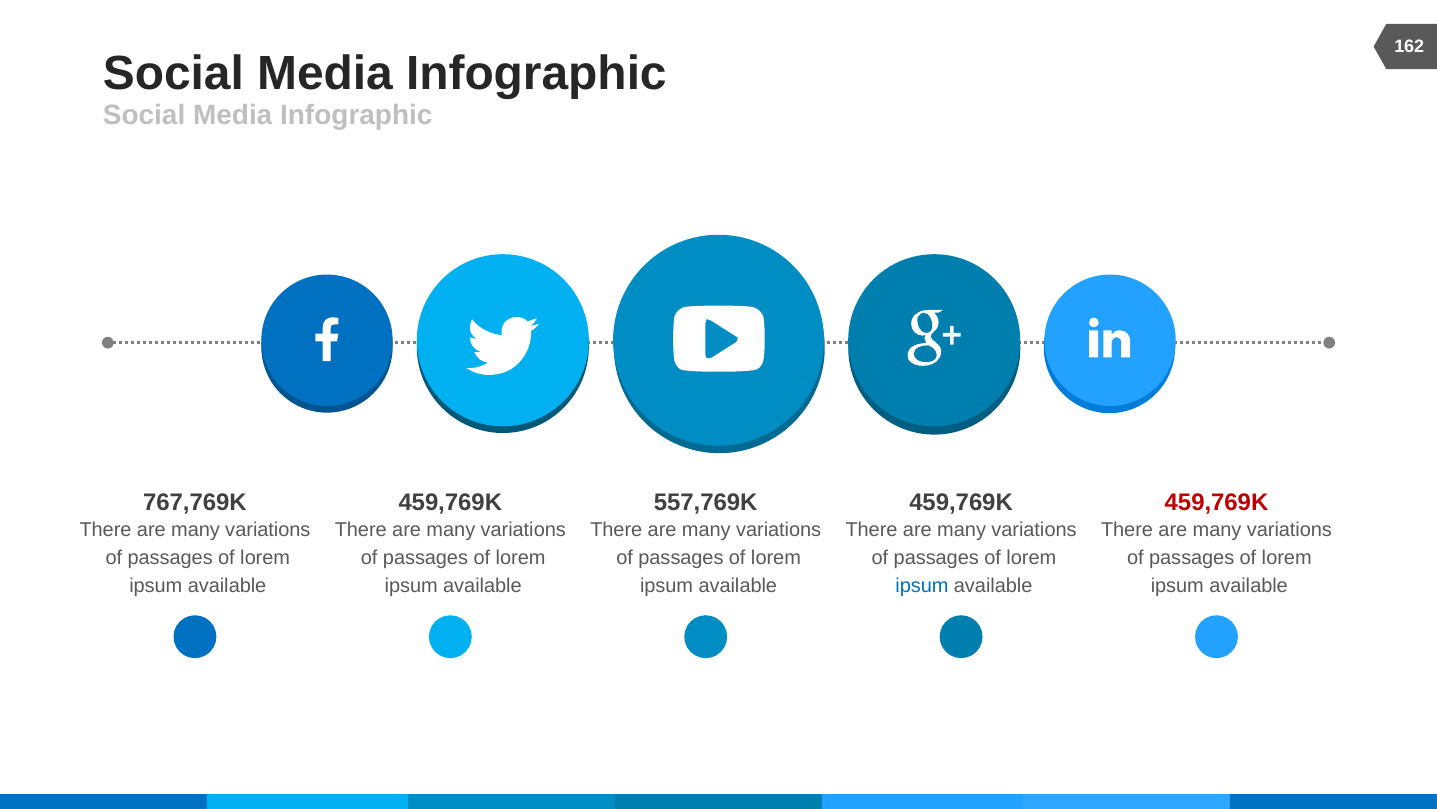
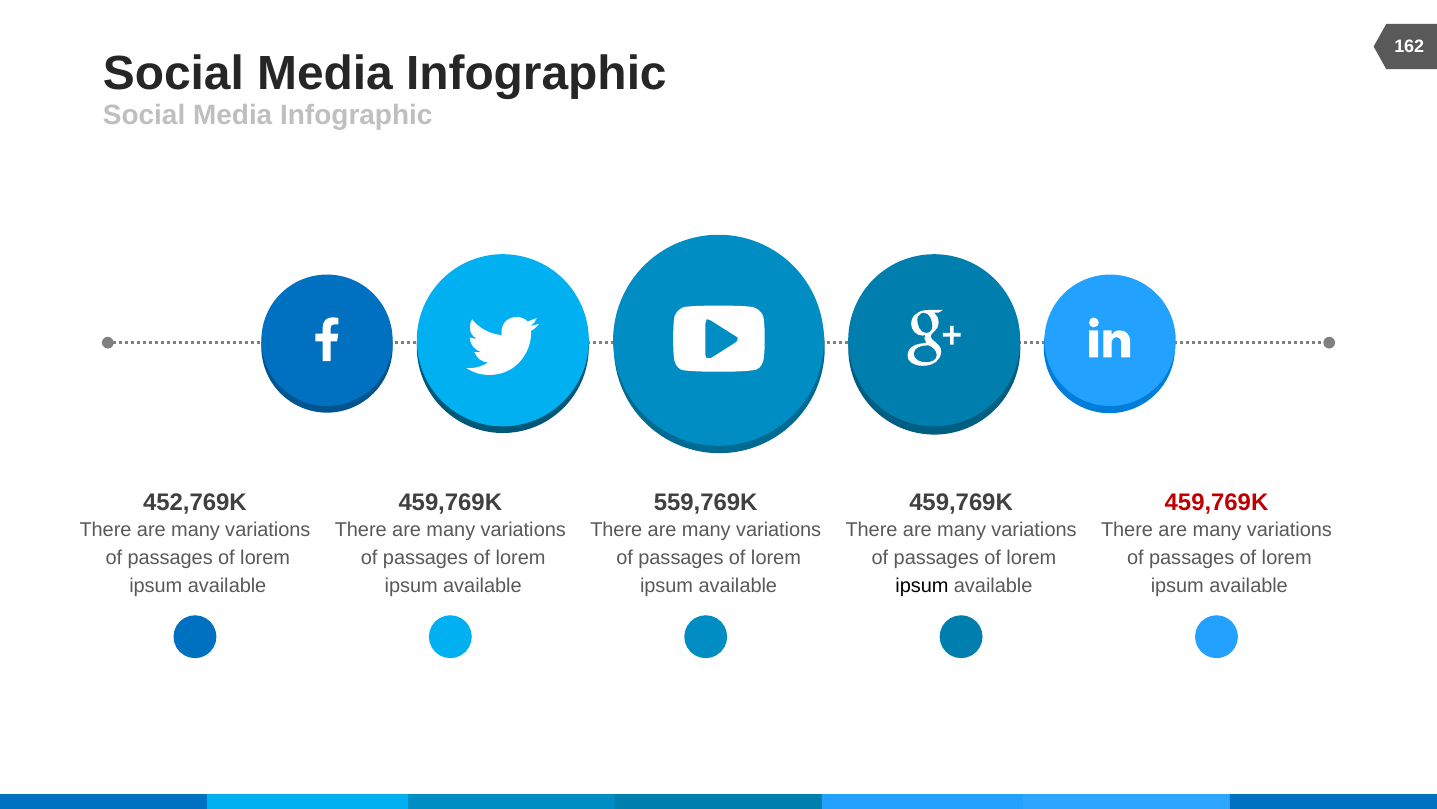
767,769K: 767,769K -> 452,769K
557,769K: 557,769K -> 559,769K
ipsum at (922, 585) colour: blue -> black
